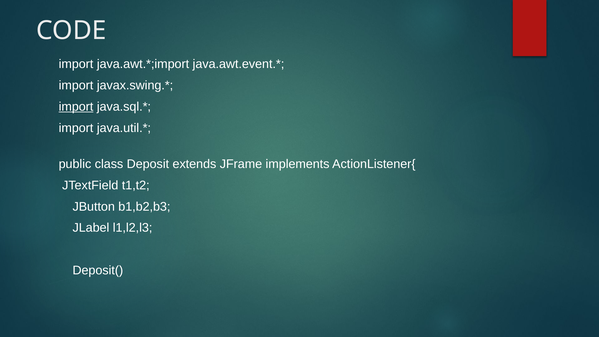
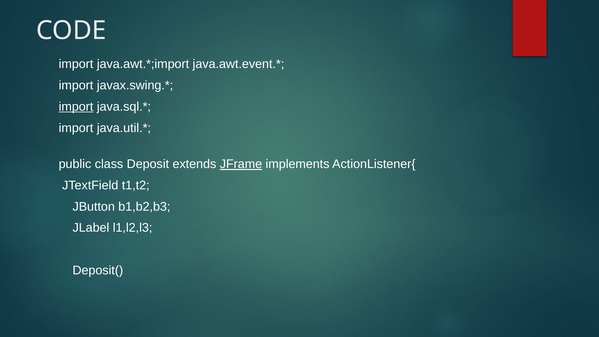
JFrame underline: none -> present
